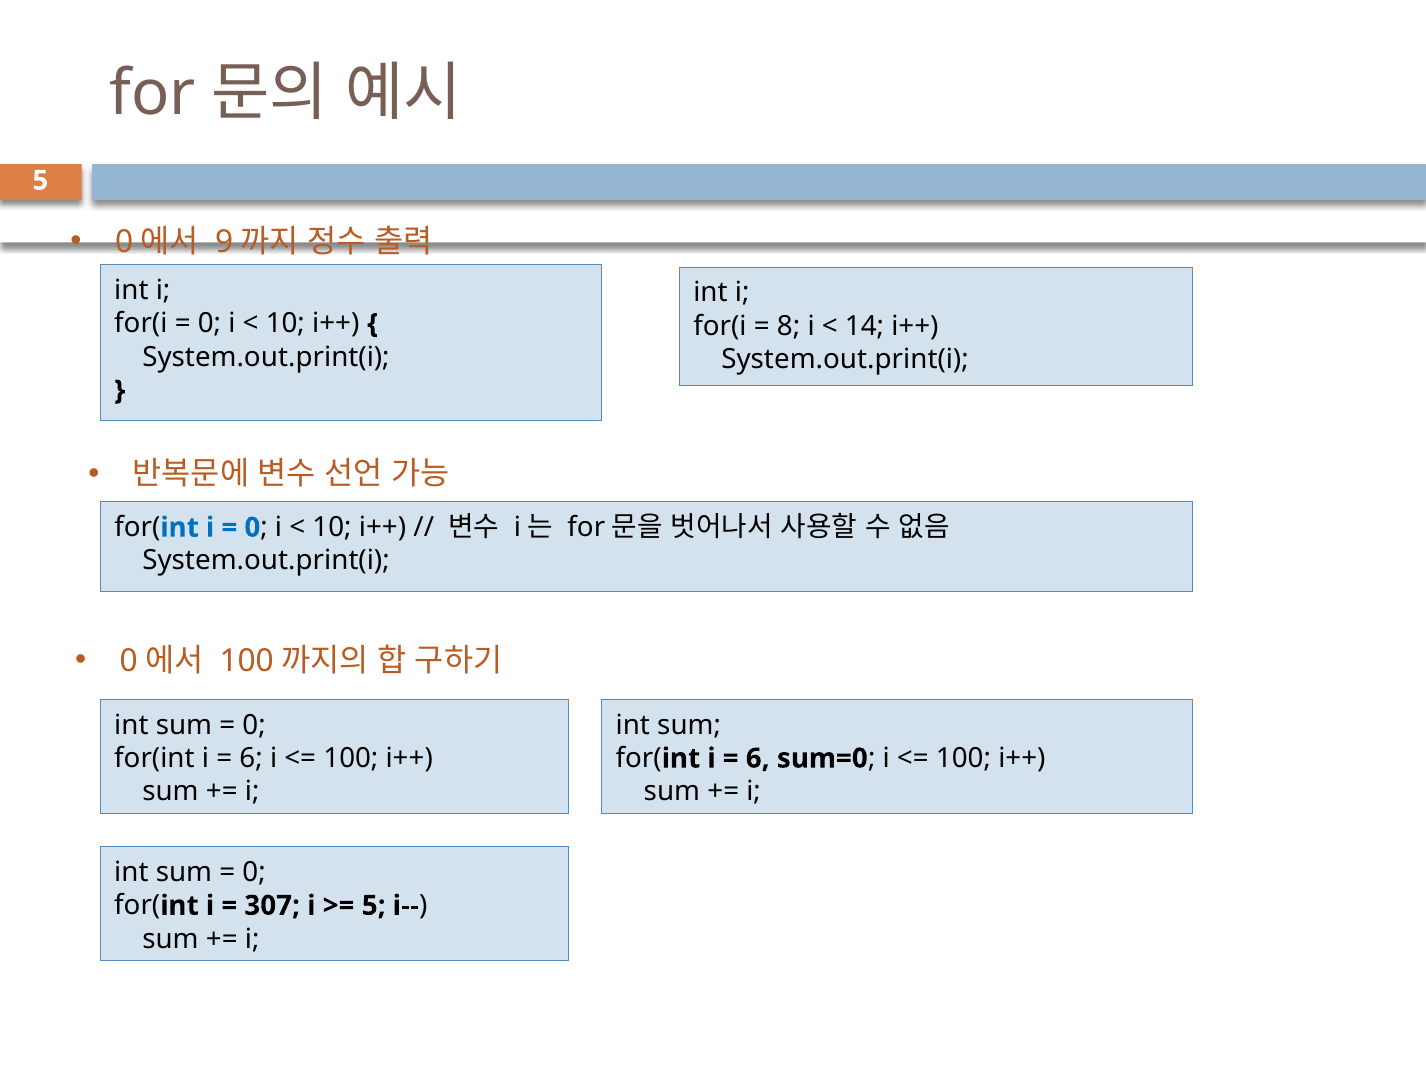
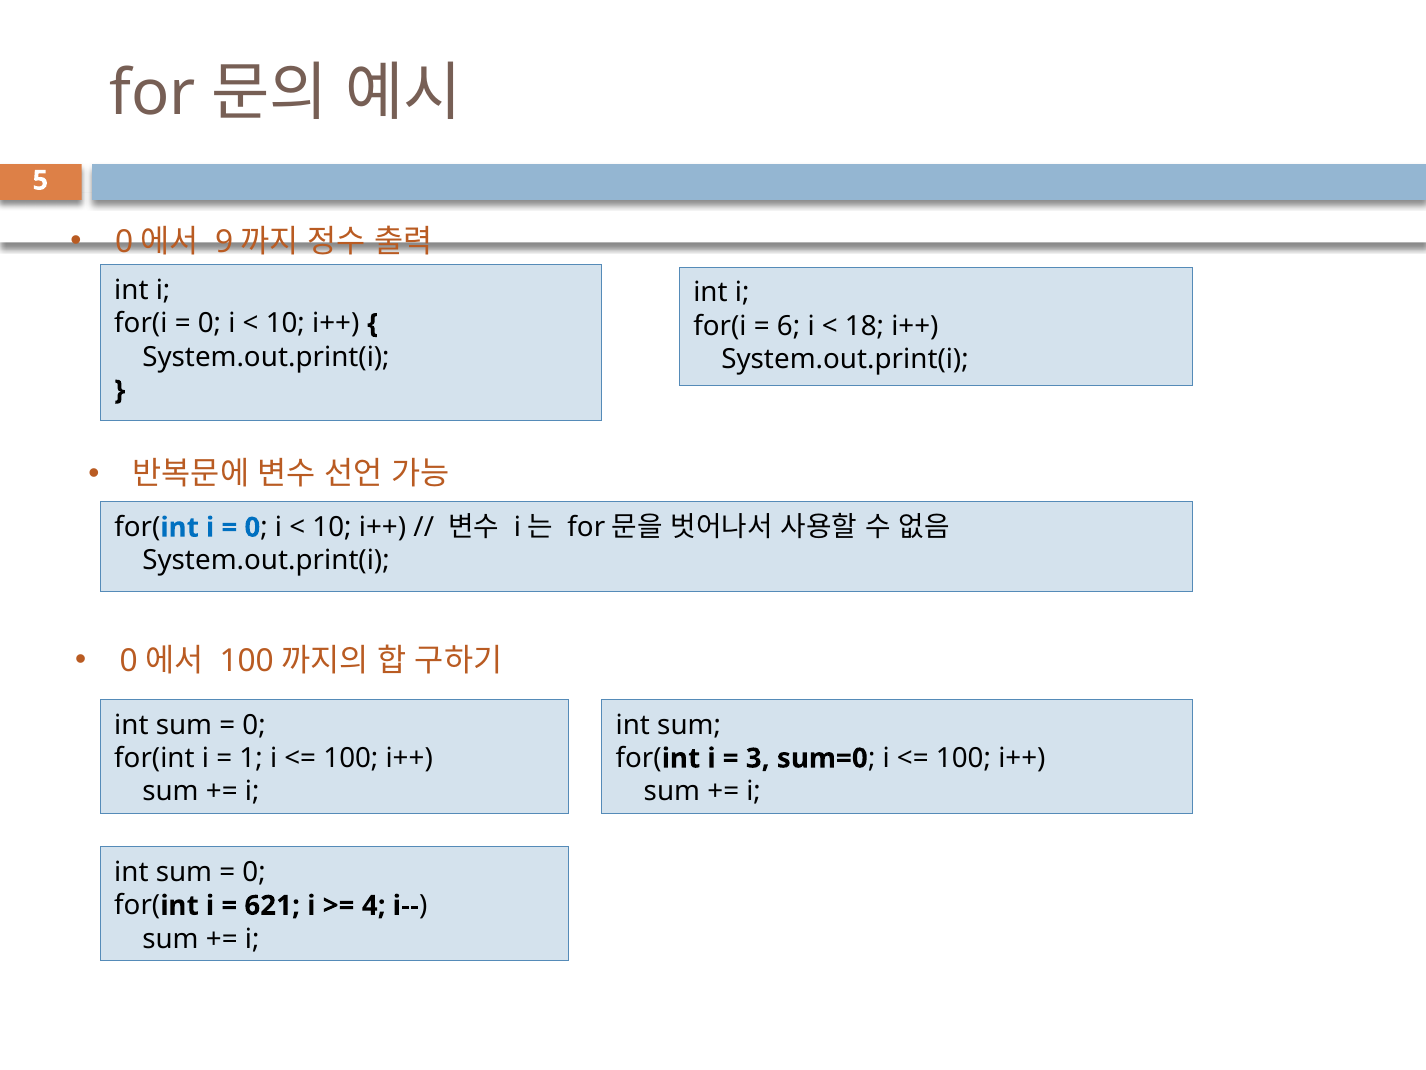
8: 8 -> 6
14: 14 -> 18
6 at (251, 758): 6 -> 1
6 at (758, 758): 6 -> 3
307: 307 -> 621
5 at (374, 905): 5 -> 4
